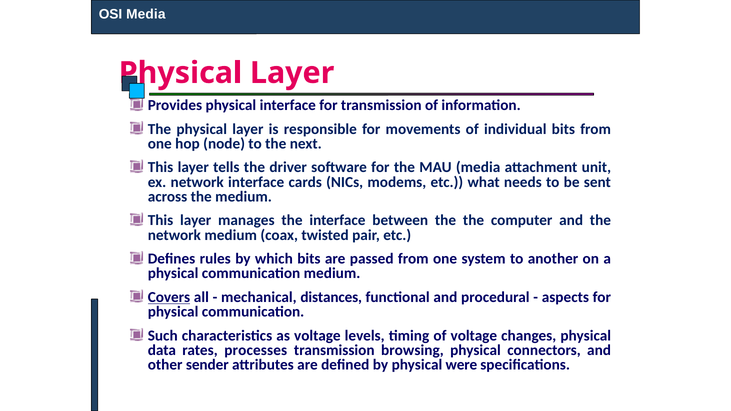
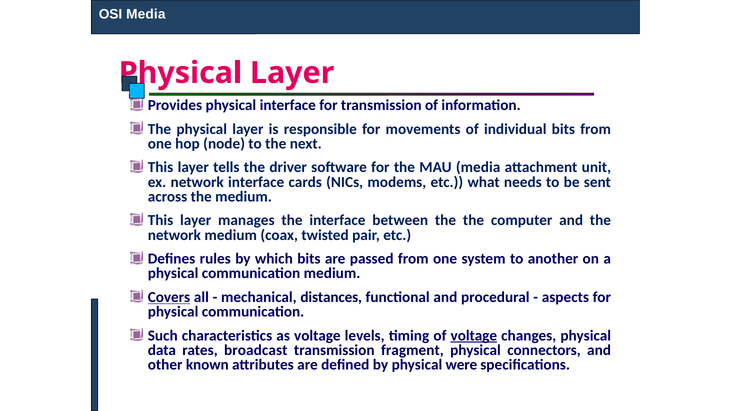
voltage at (474, 336) underline: none -> present
processes: processes -> broadcast
browsing: browsing -> fragment
sender: sender -> known
